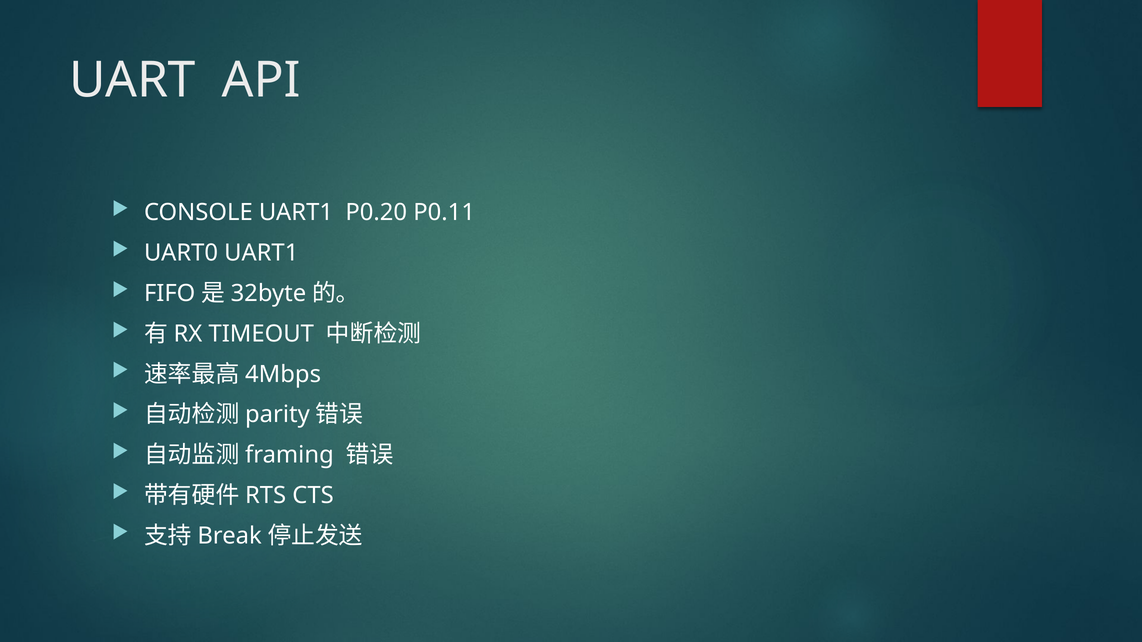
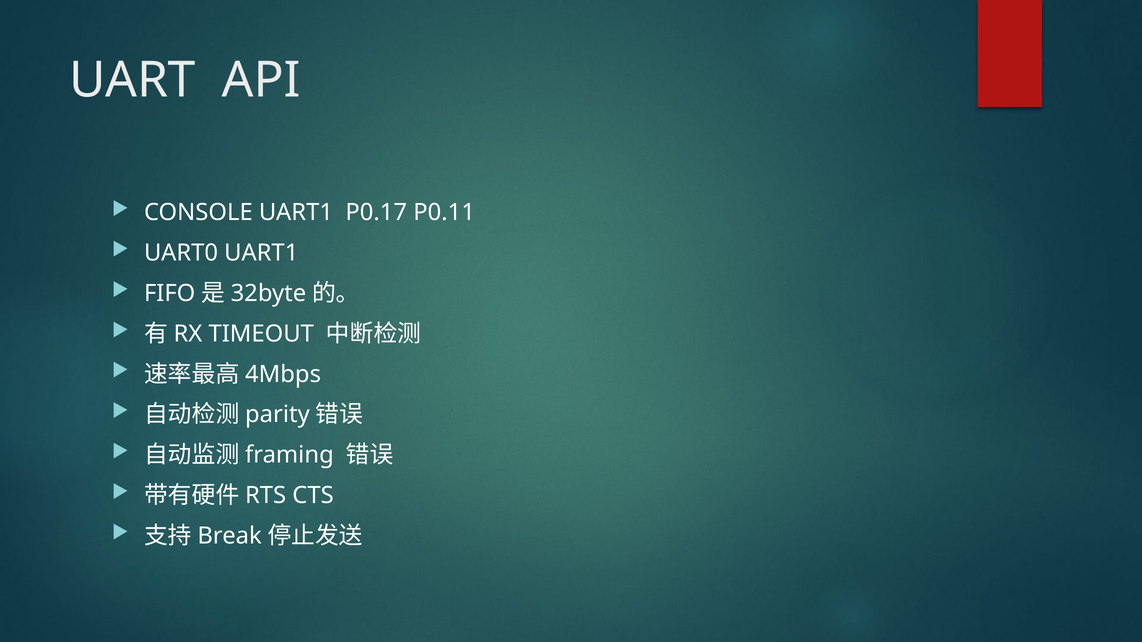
P0.20: P0.20 -> P0.17
